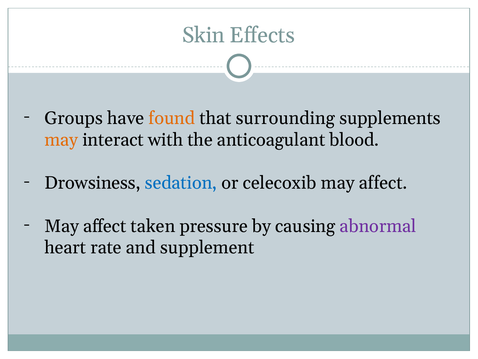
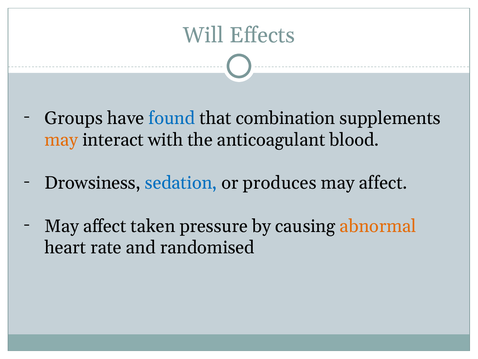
Skin: Skin -> Will
found colour: orange -> blue
surrounding: surrounding -> combination
celecoxib: celecoxib -> produces
abnormal colour: purple -> orange
supplement: supplement -> randomised
